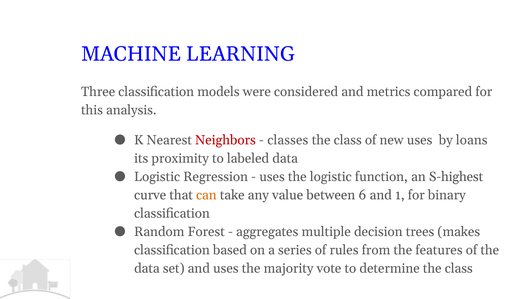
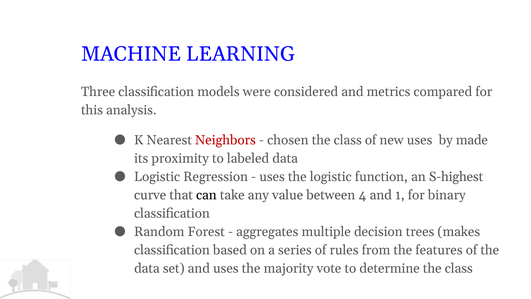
classes: classes -> chosen
loans: loans -> made
can colour: orange -> black
6: 6 -> 4
